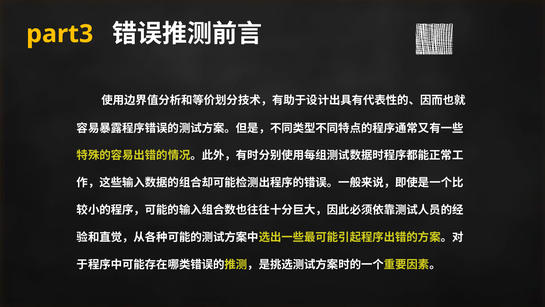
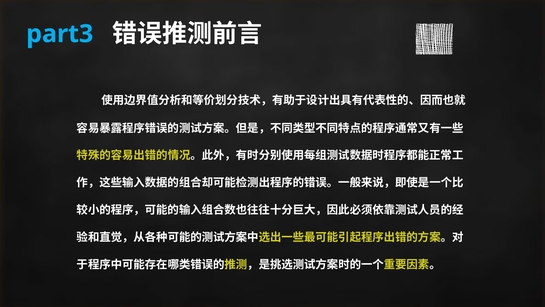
part3 colour: yellow -> light blue
